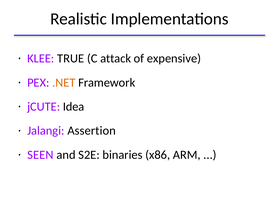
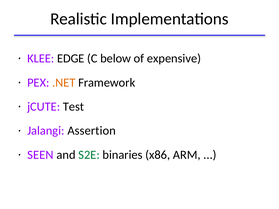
TRUE: TRUE -> EDGE
attack: attack -> below
Idea: Idea -> Test
S2E colour: black -> green
